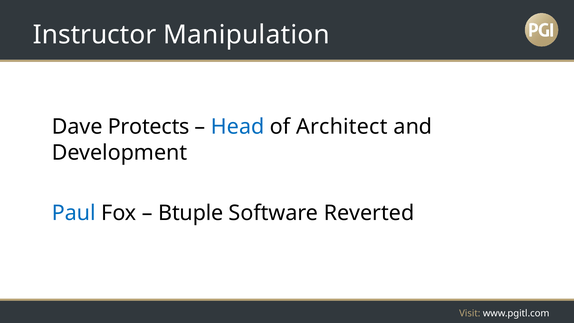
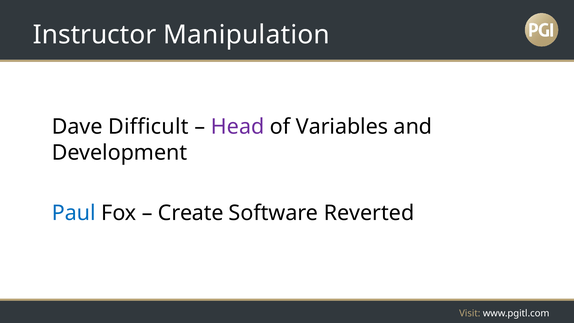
Protects: Protects -> Difficult
Head colour: blue -> purple
Architect: Architect -> Variables
Btuple: Btuple -> Create
